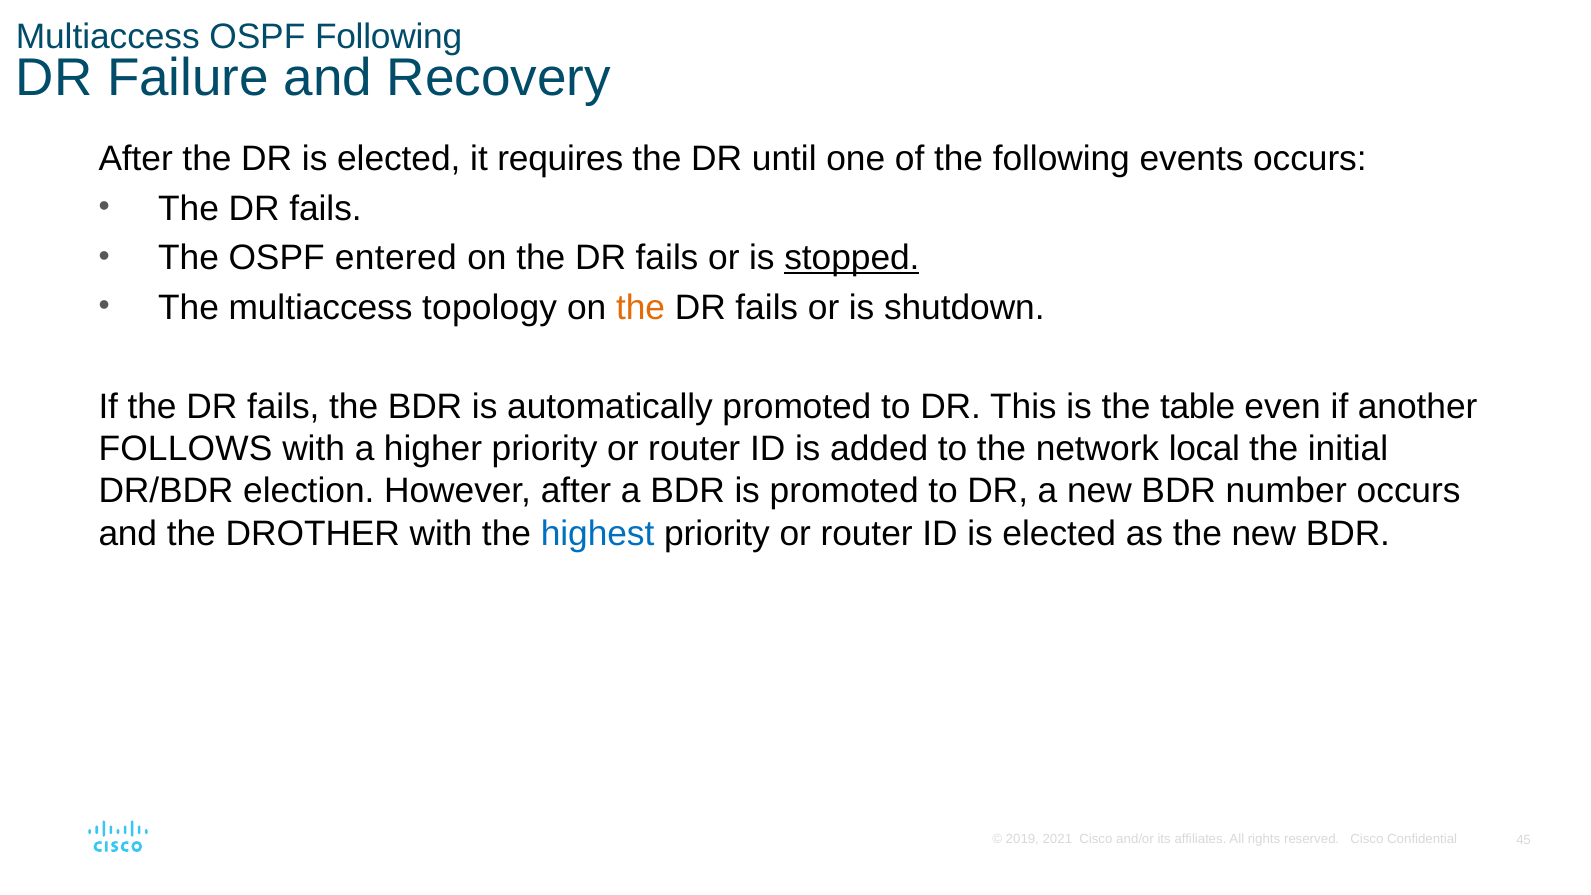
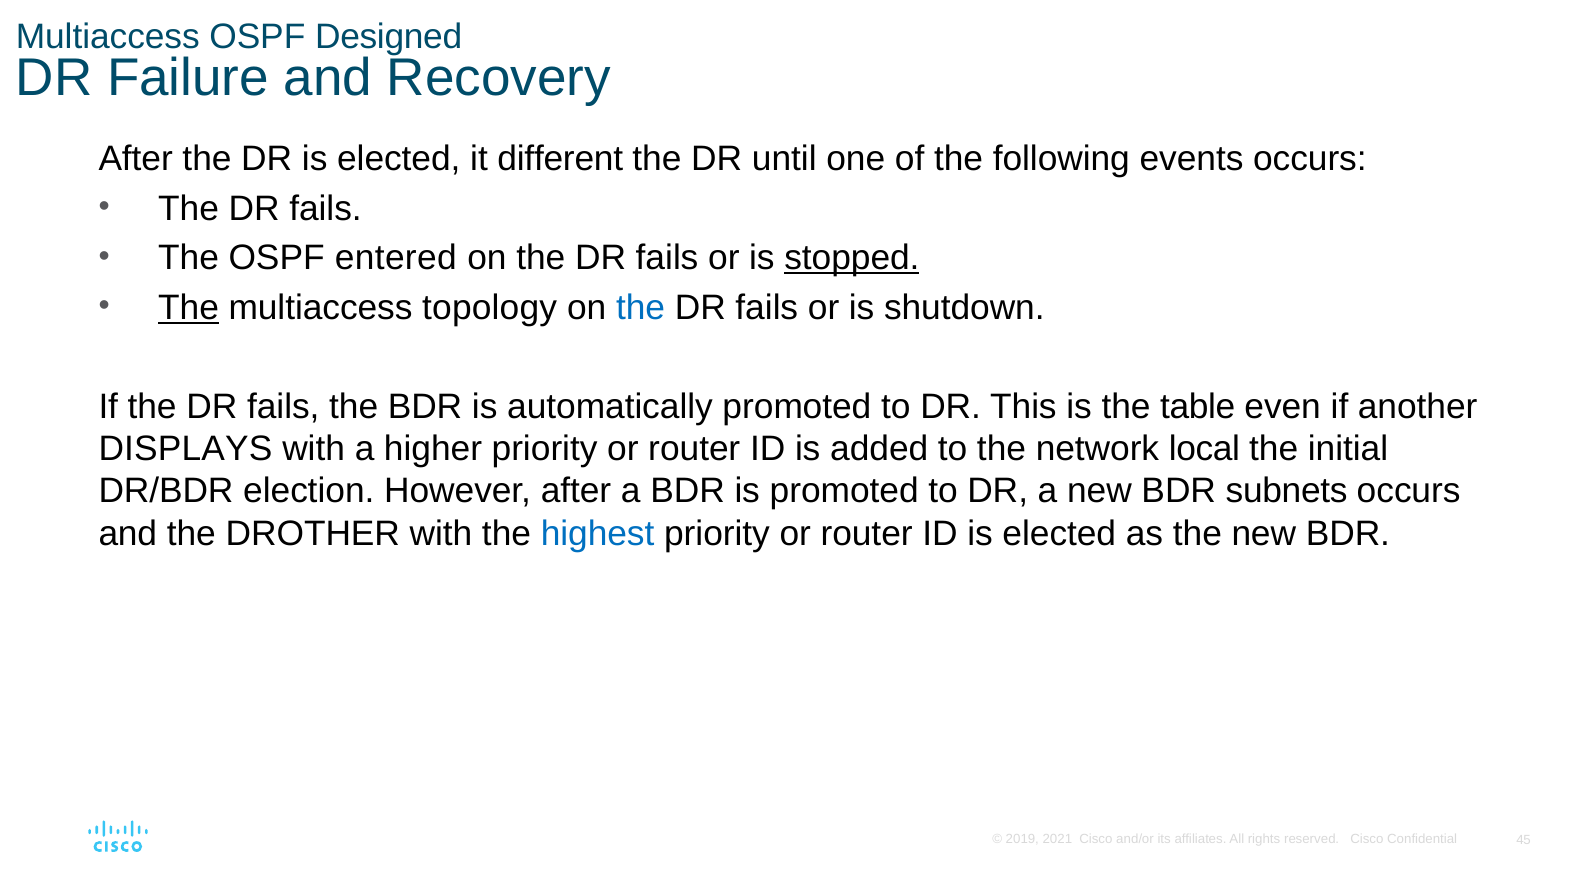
OSPF Following: Following -> Designed
requires: requires -> different
The at (189, 307) underline: none -> present
the at (641, 307) colour: orange -> blue
FOLLOWS: FOLLOWS -> DISPLAYS
number: number -> subnets
